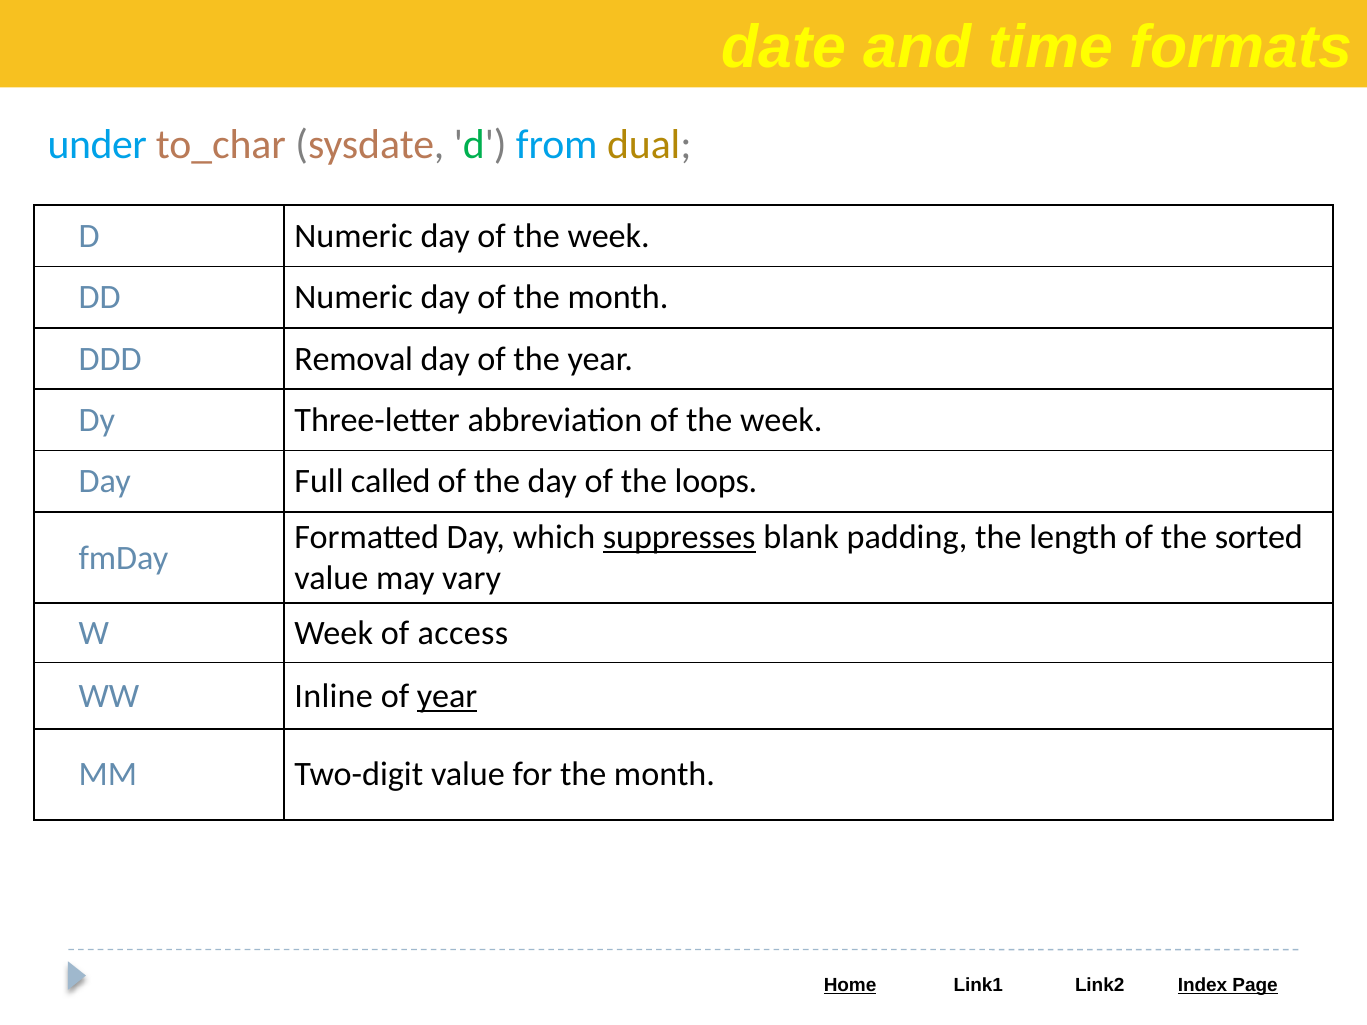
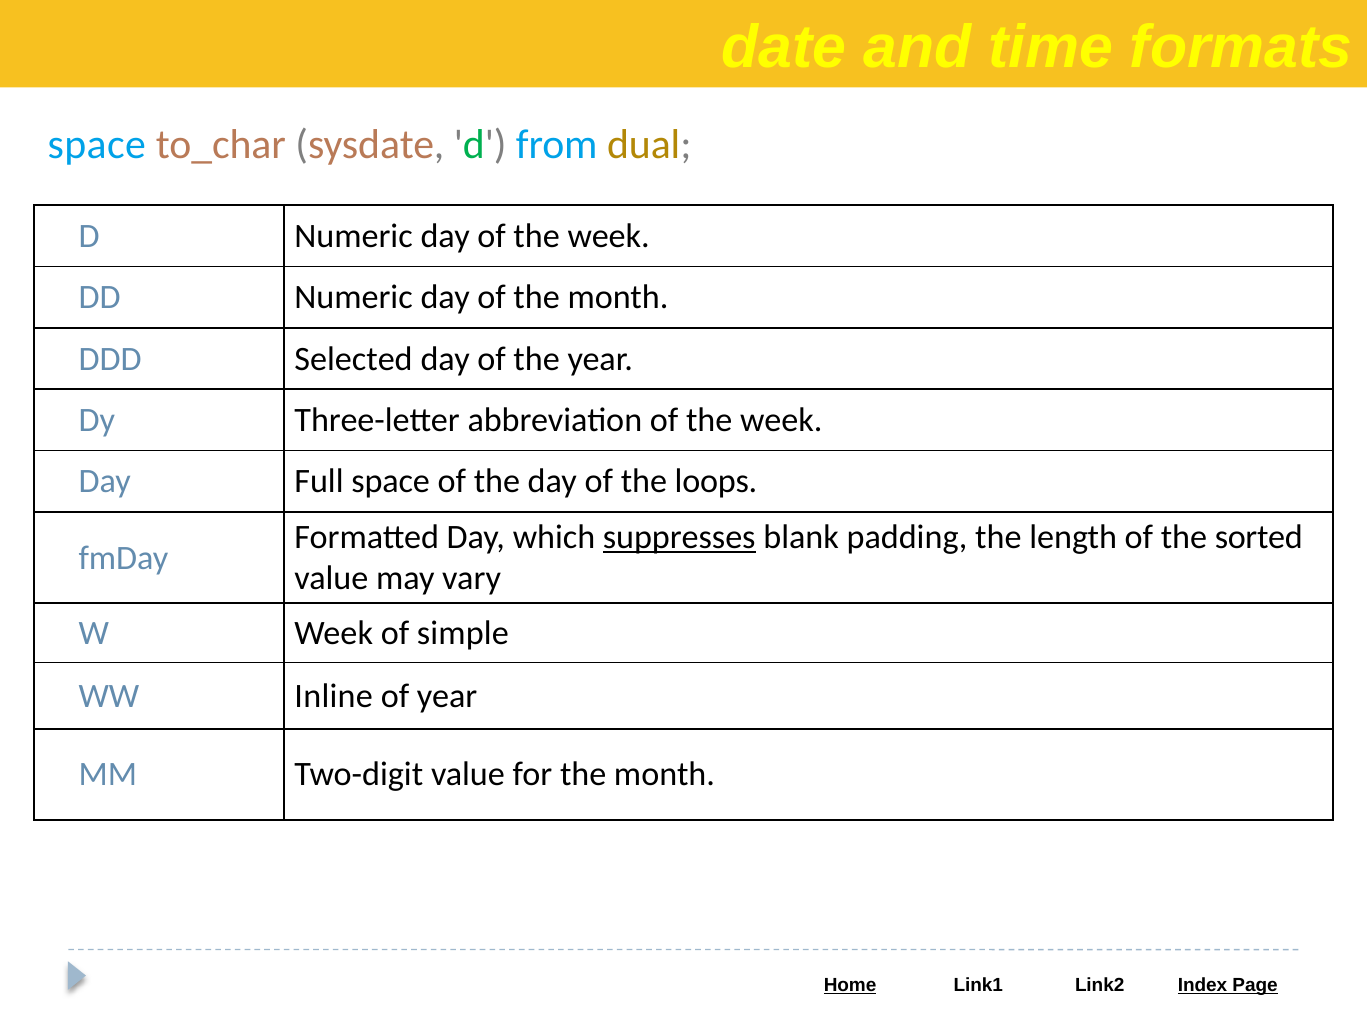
under at (97, 145): under -> space
Removal: Removal -> Selected
Full called: called -> space
access: access -> simple
year at (447, 696) underline: present -> none
